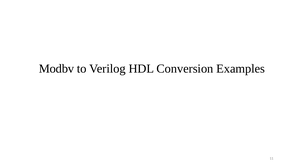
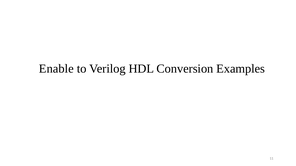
Modbv: Modbv -> Enable
